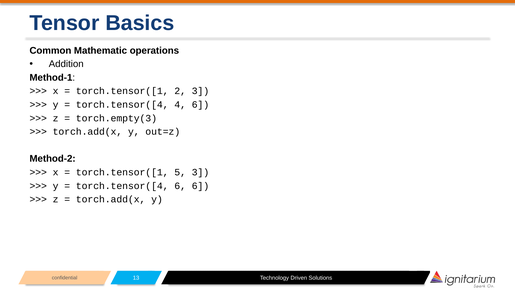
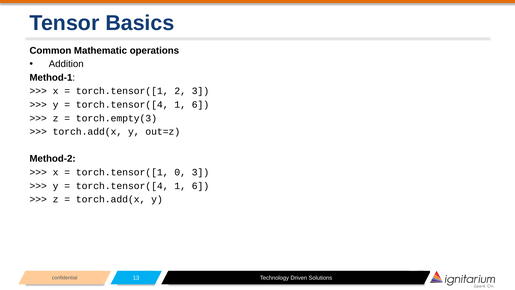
4 at (180, 105): 4 -> 1
5: 5 -> 0
6 at (180, 186): 6 -> 1
